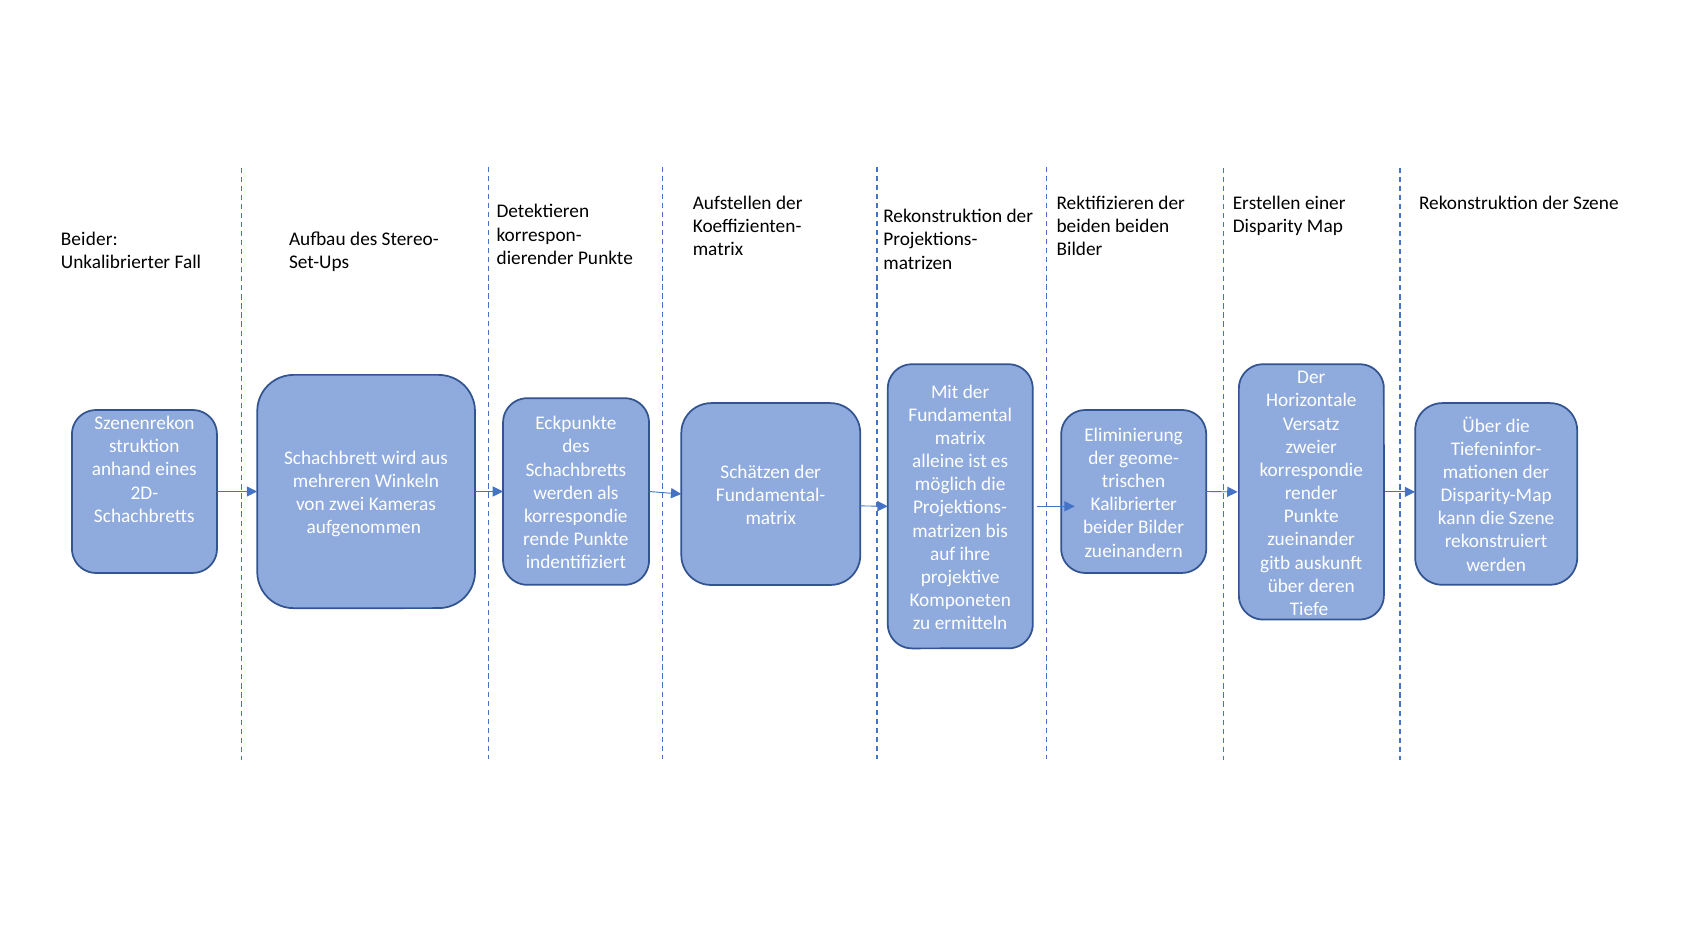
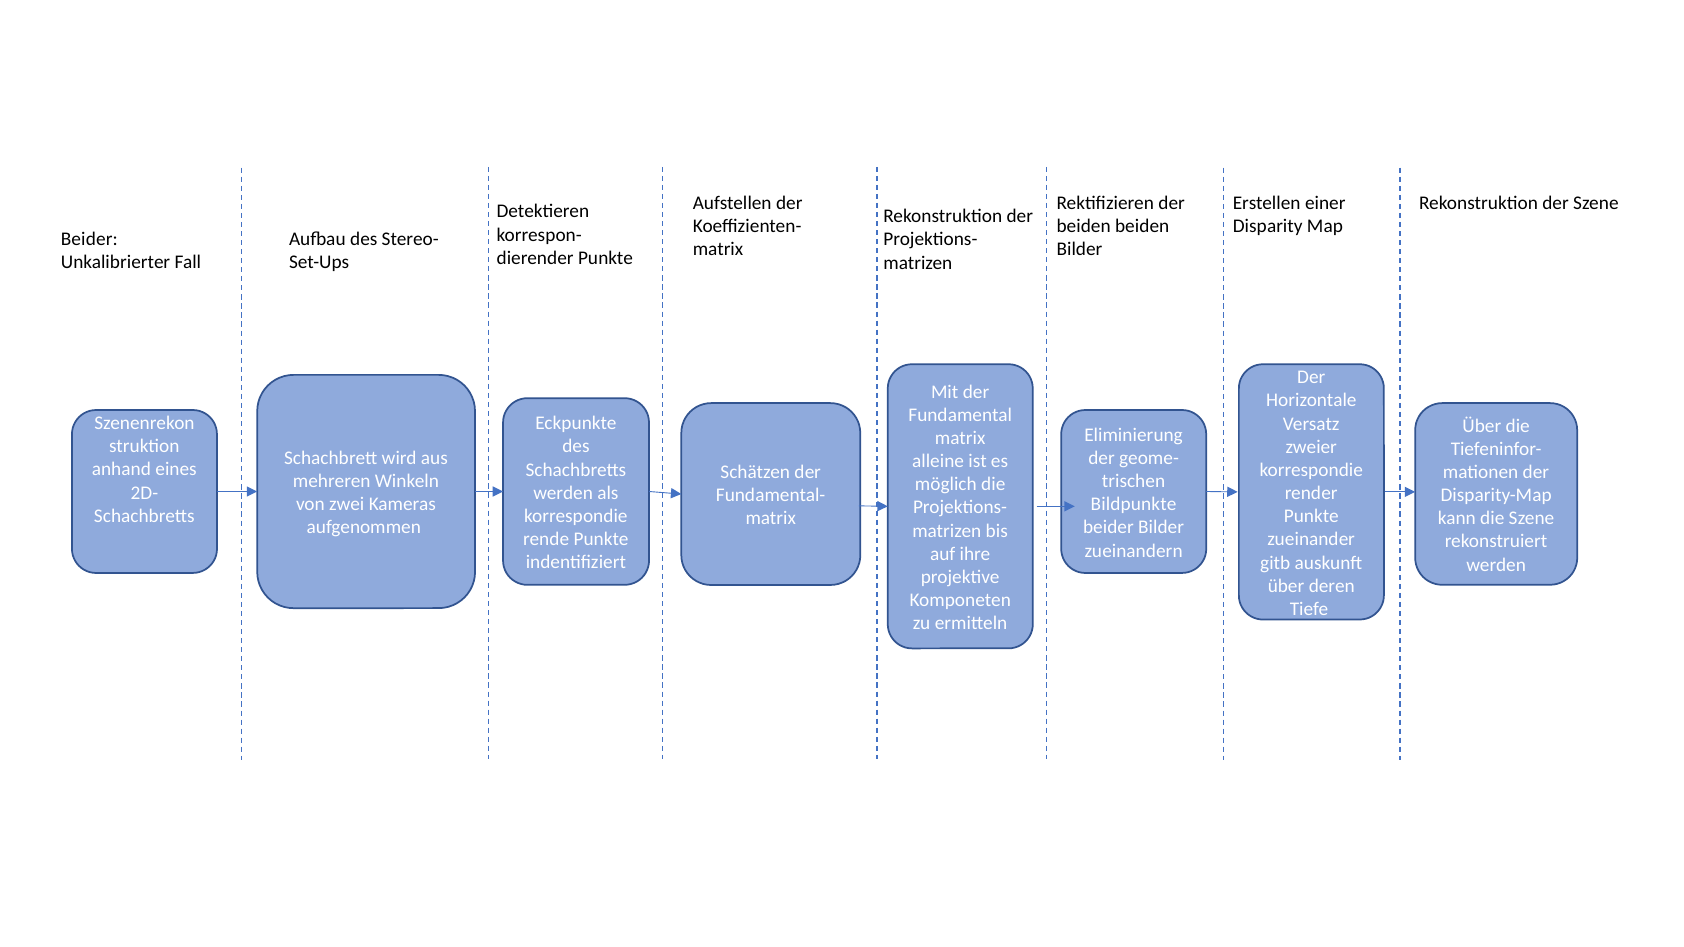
Kalibrierter: Kalibrierter -> Bildpunkte
